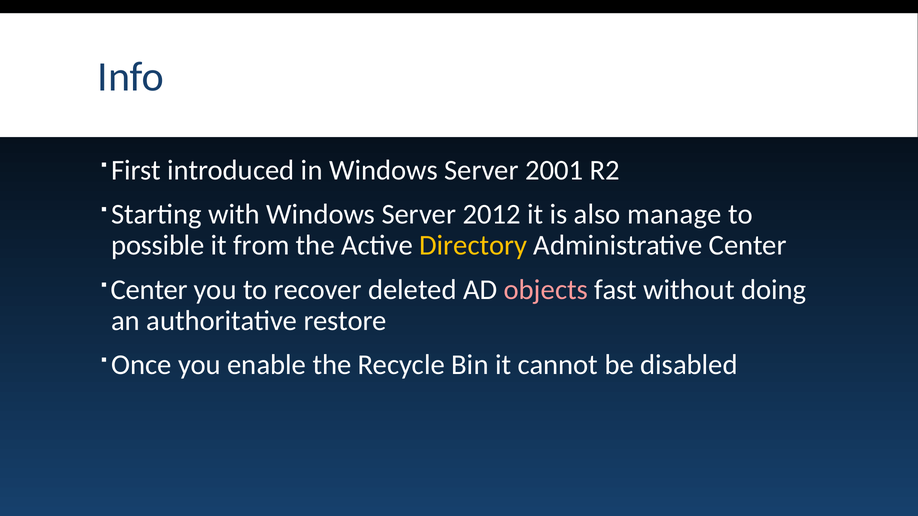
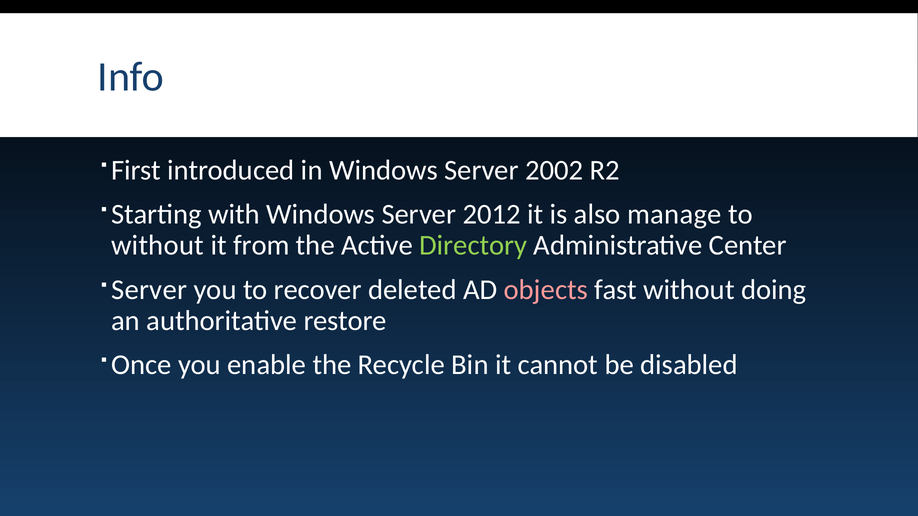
2001: 2001 -> 2002
possible at (158, 246): possible -> without
Directory colour: yellow -> light green
Center at (149, 290): Center -> Server
